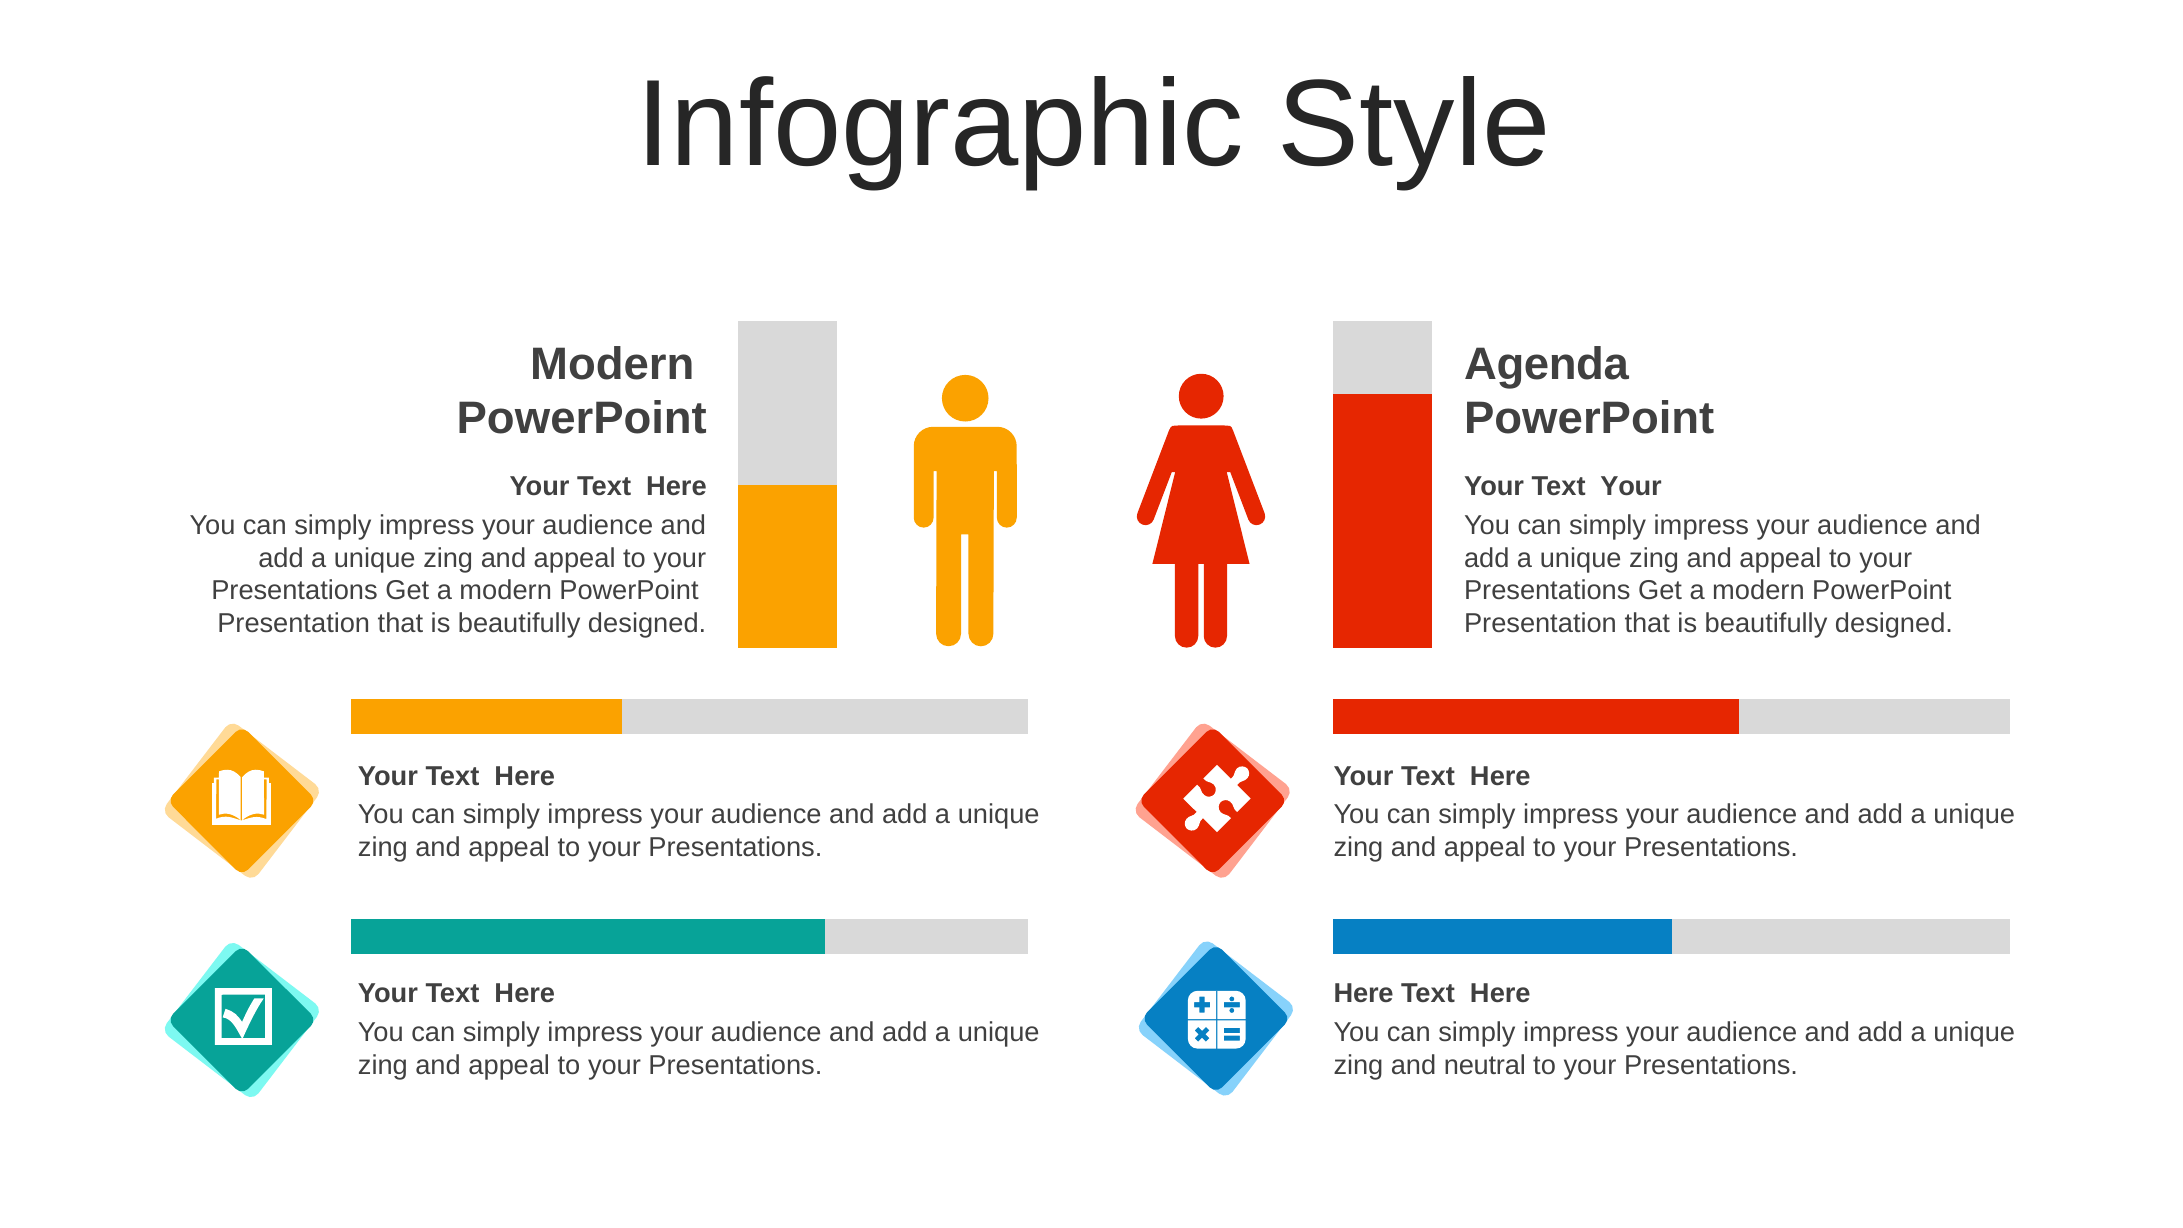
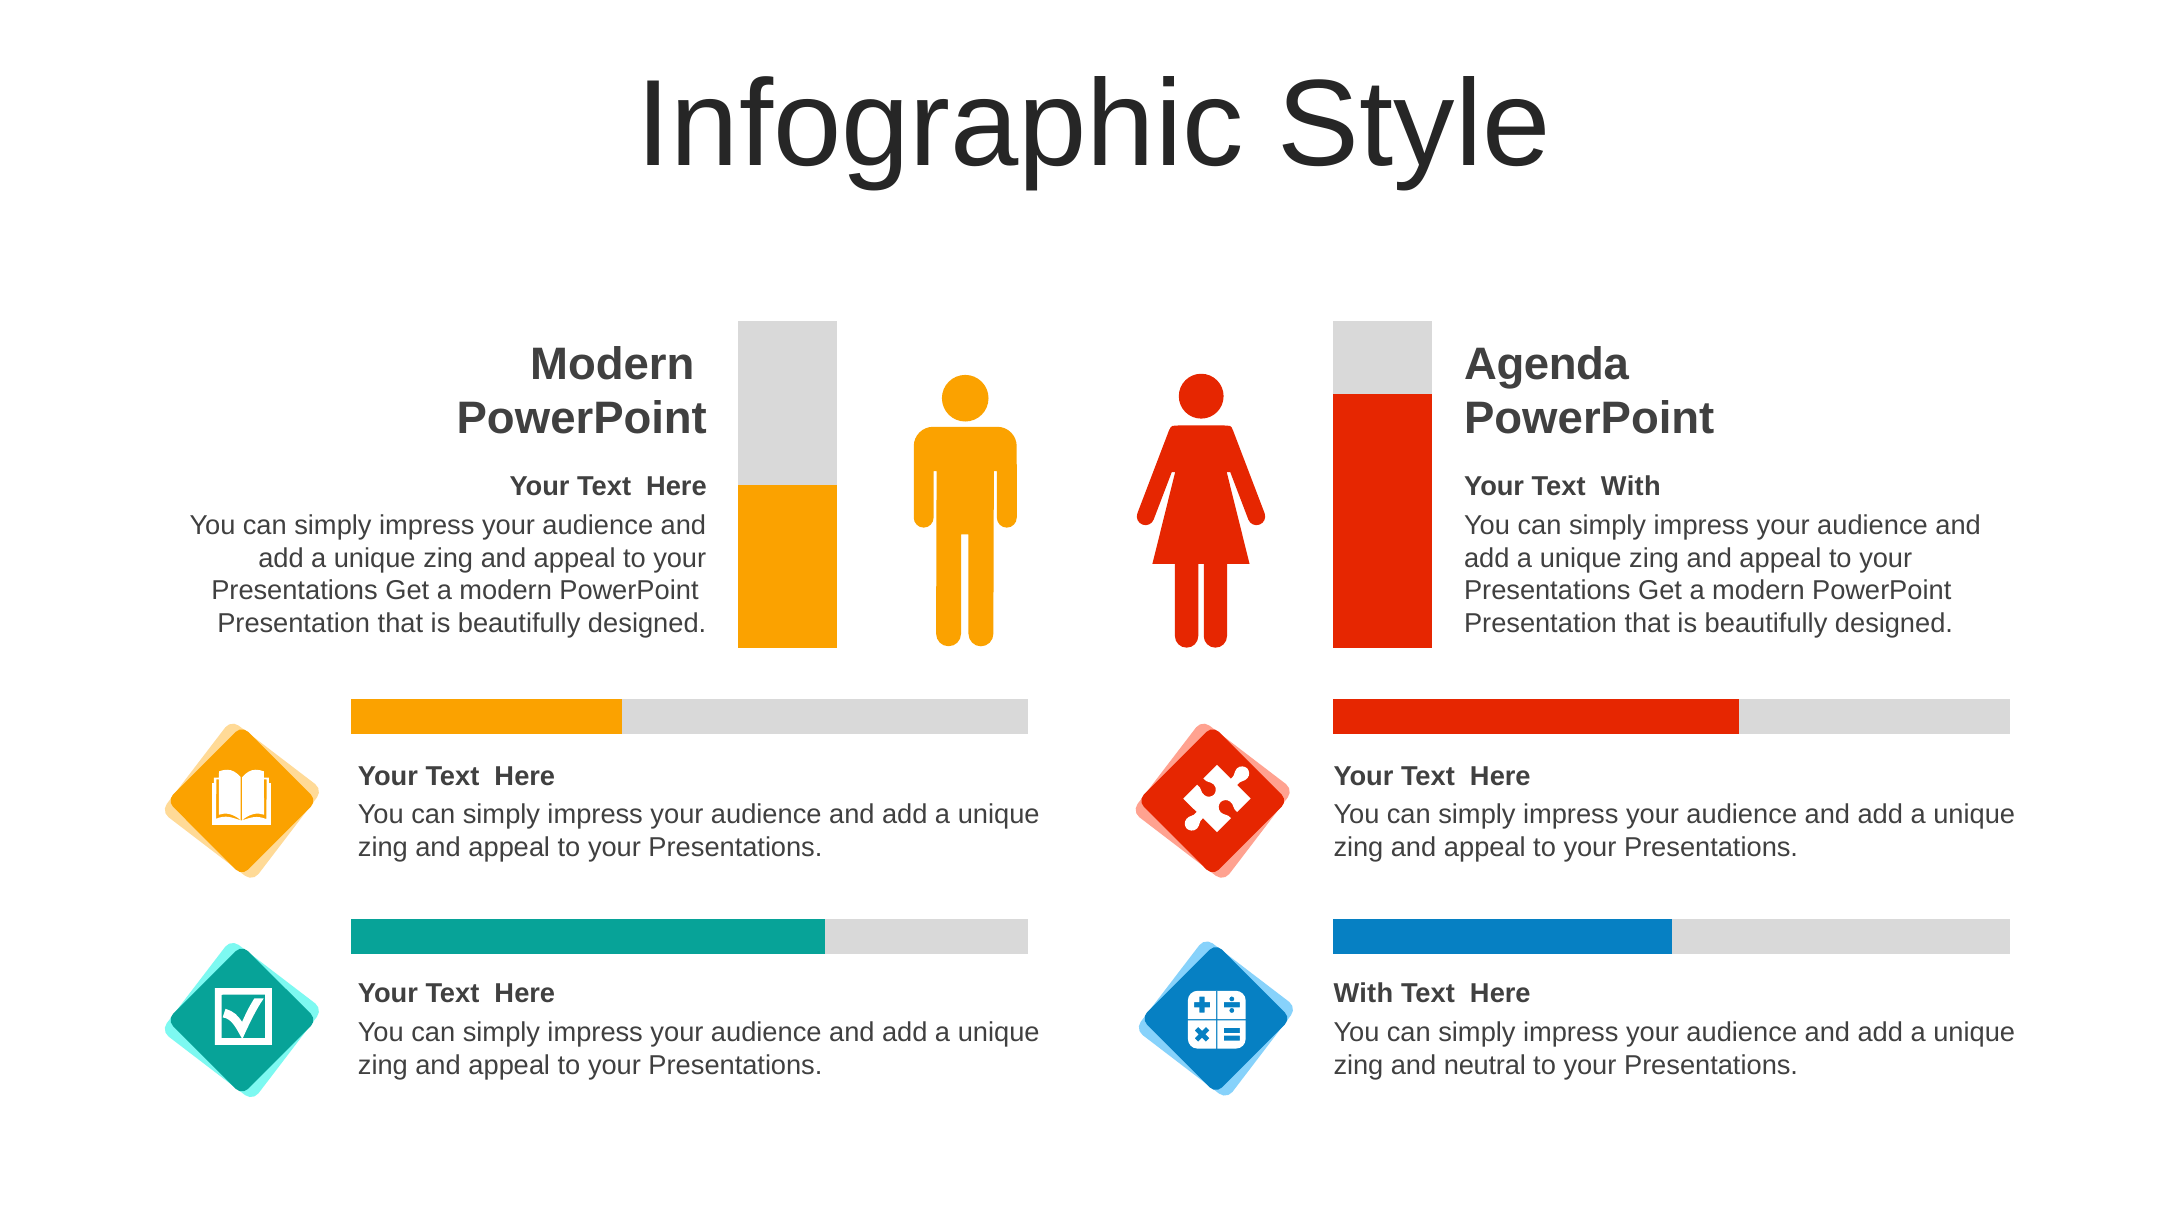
Text Your: Your -> With
Here at (1364, 994): Here -> With
